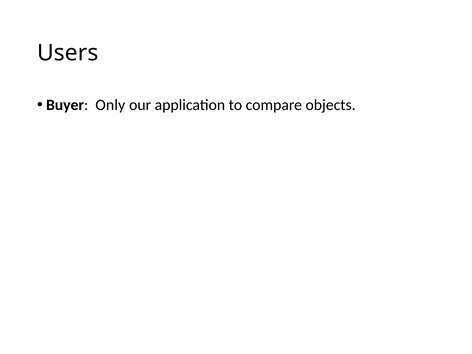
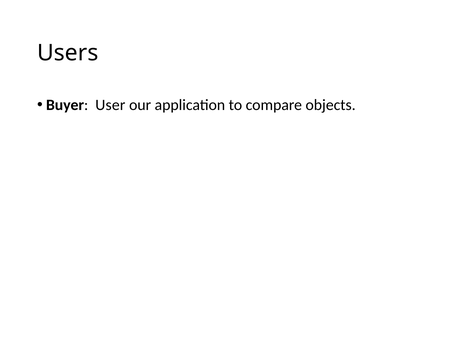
Only: Only -> User
